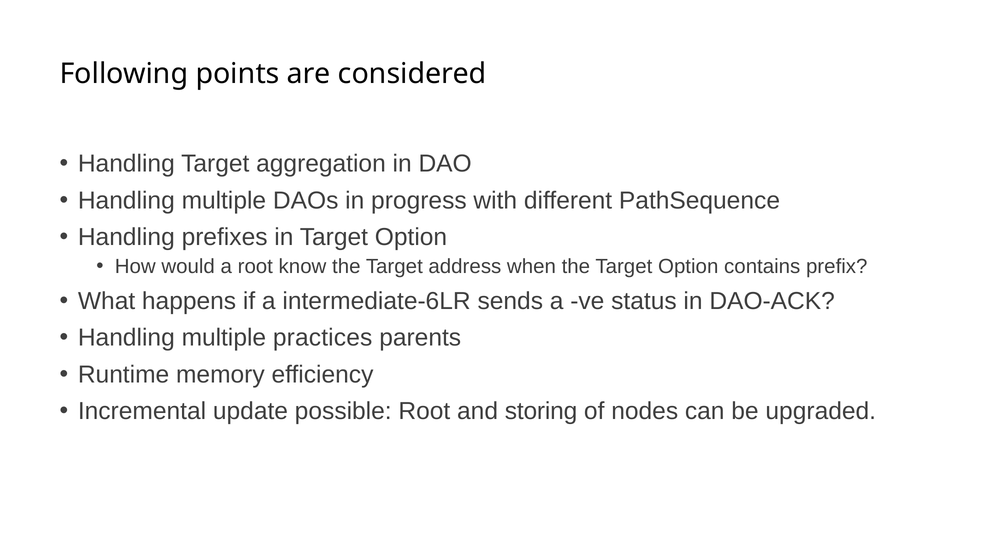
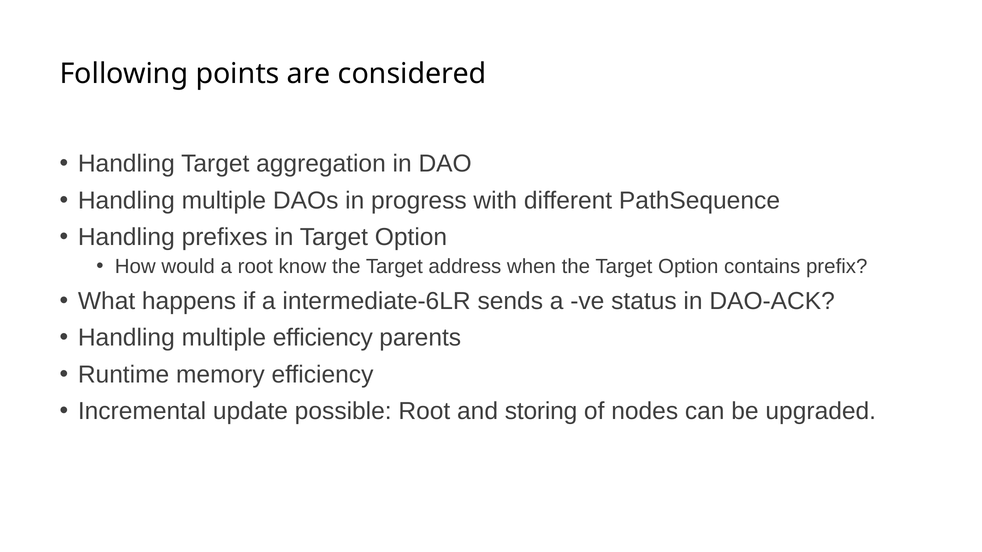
multiple practices: practices -> efficiency
